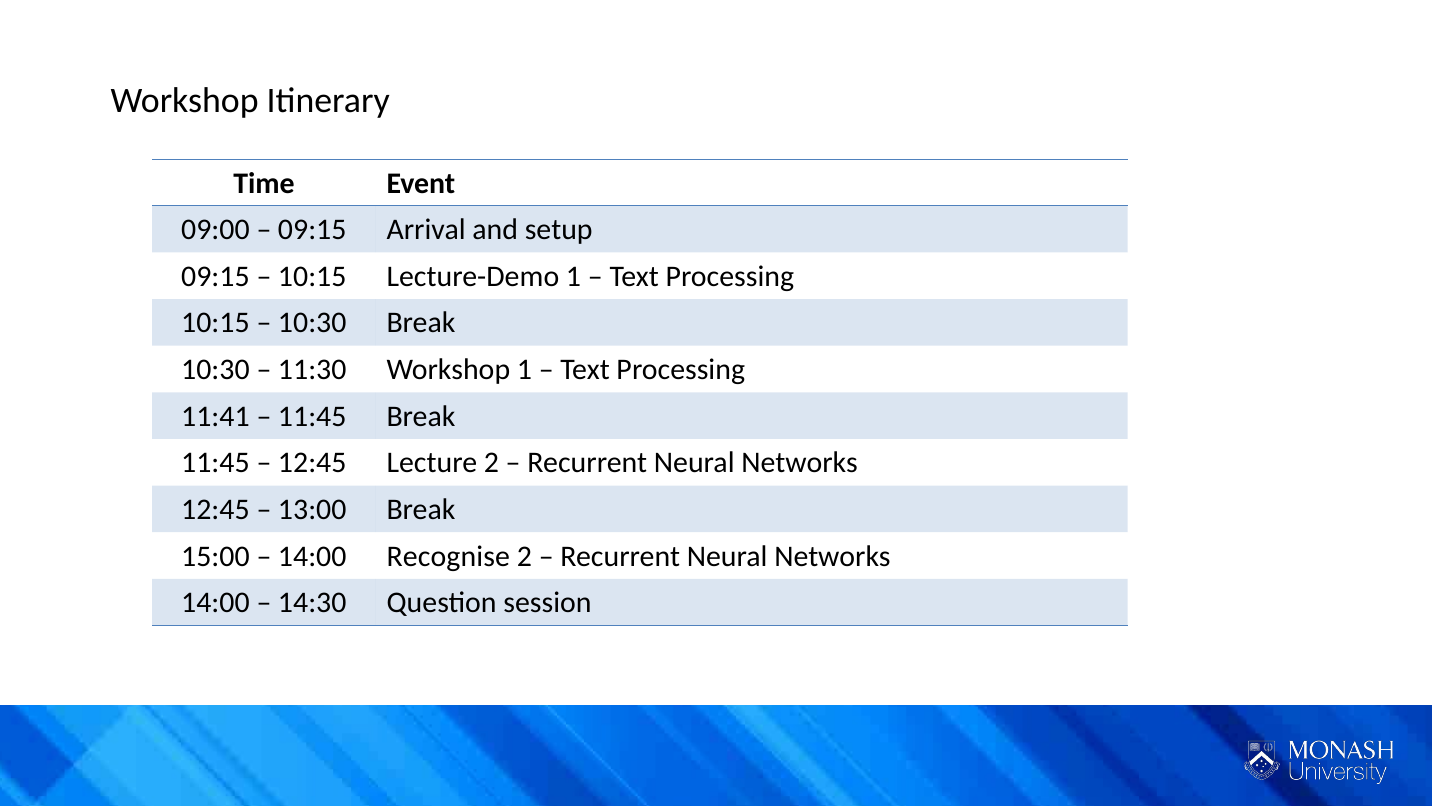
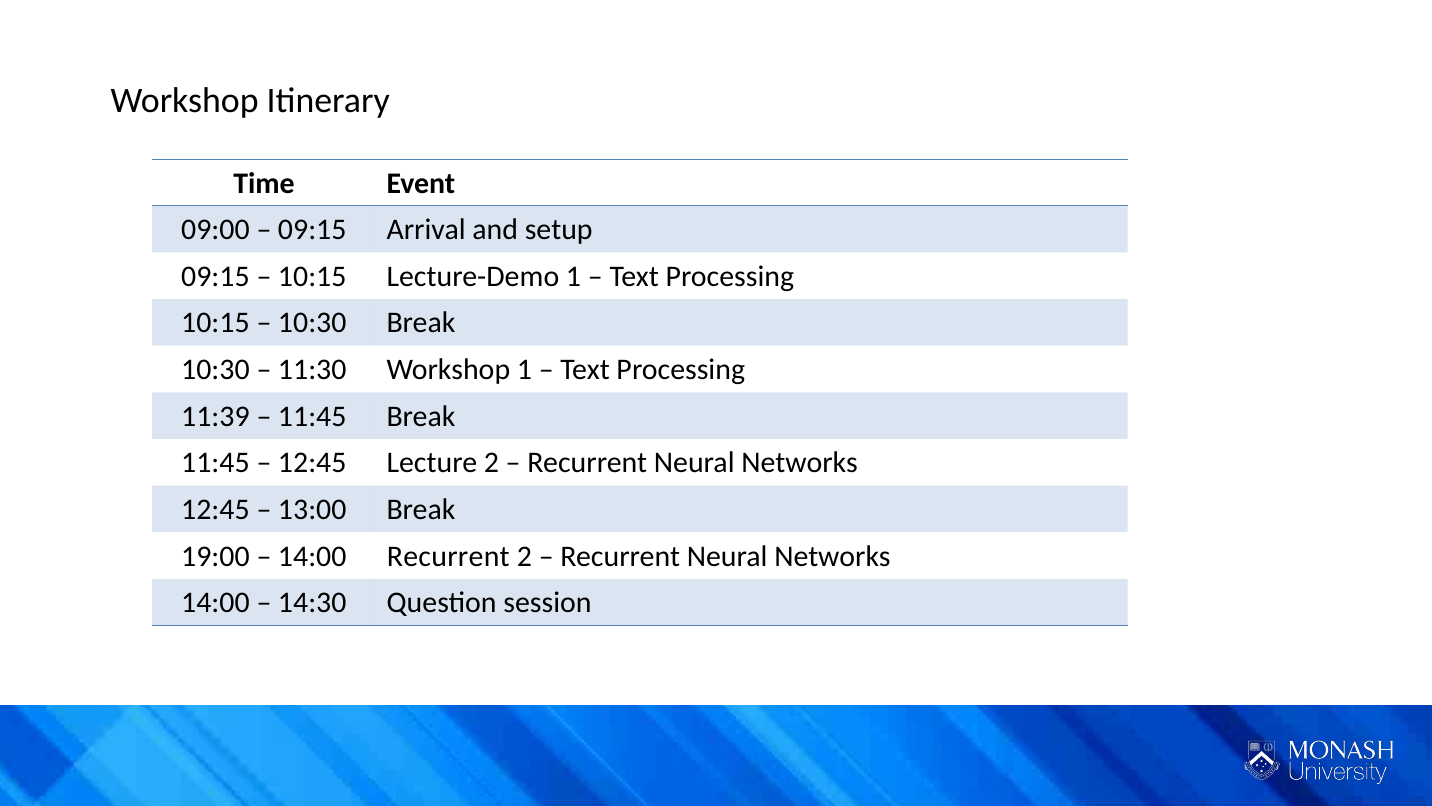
11:41: 11:41 -> 11:39
15:00: 15:00 -> 19:00
14:00 Recognise: Recognise -> Recurrent
